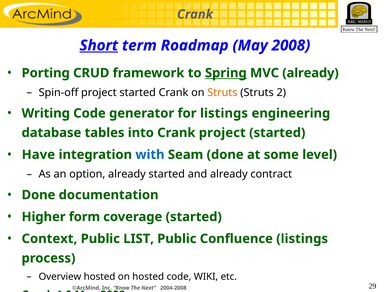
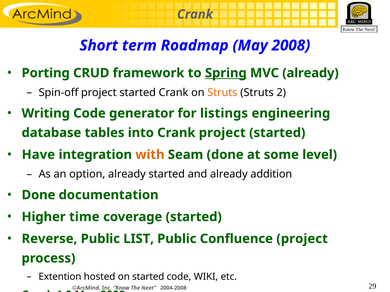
Short underline: present -> none
with colour: blue -> orange
contract: contract -> addition
form: form -> time
Context: Context -> Reverse
Confluence listings: listings -> project
Overview: Overview -> Extention
on hosted: hosted -> started
